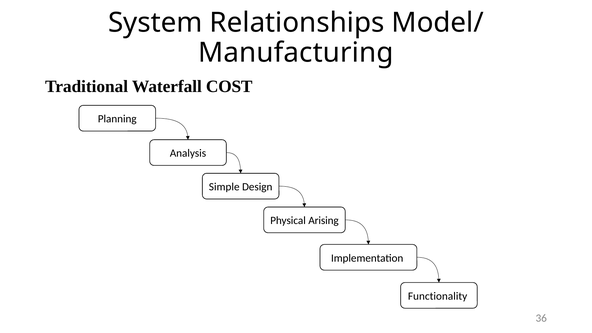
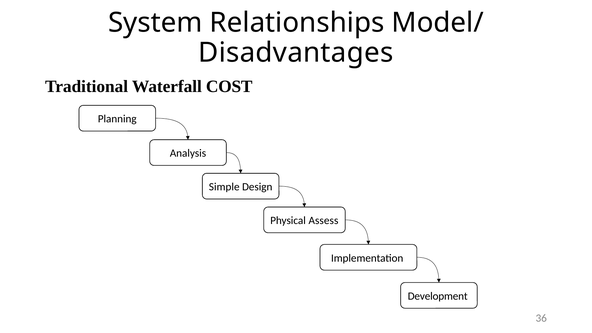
Manufacturing: Manufacturing -> Disadvantages
Arising: Arising -> Assess
Functionality: Functionality -> Development
